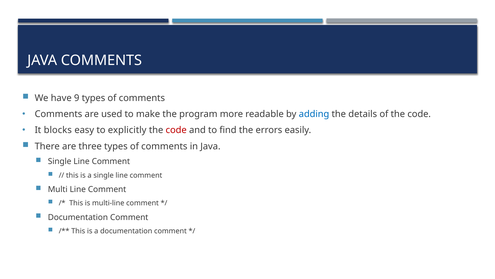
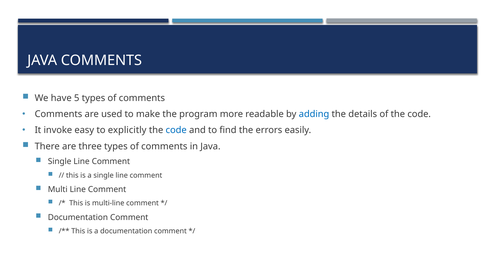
9: 9 -> 5
blocks: blocks -> invoke
code at (176, 130) colour: red -> blue
